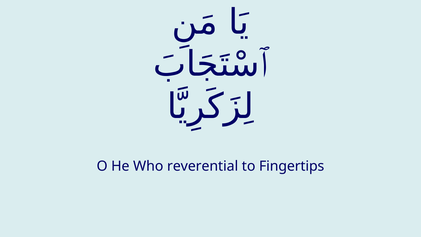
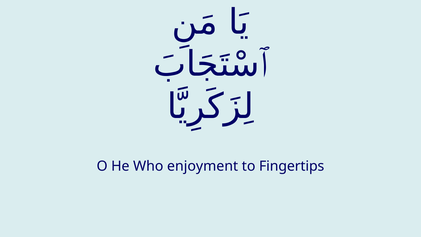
reverential: reverential -> enjoyment
